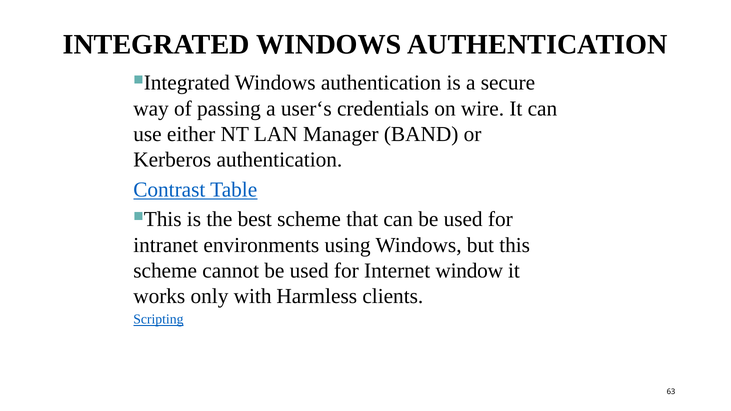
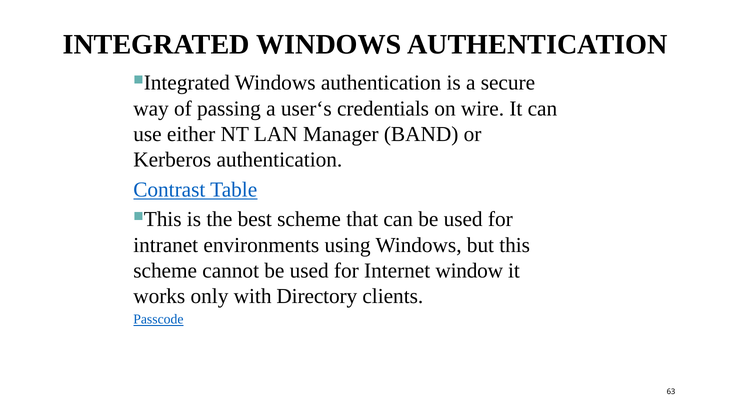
Harmless: Harmless -> Directory
Scripting: Scripting -> Passcode
